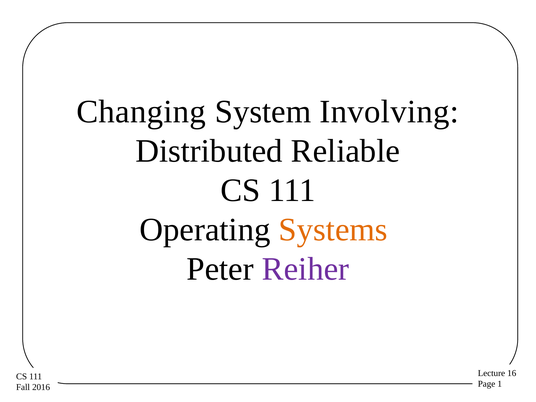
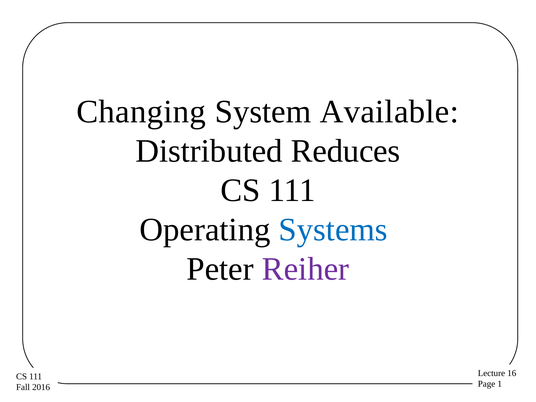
Involving: Involving -> Available
Reliable: Reliable -> Reduces
Systems colour: orange -> blue
